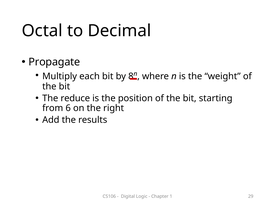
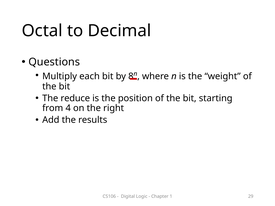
Propagate: Propagate -> Questions
6: 6 -> 4
